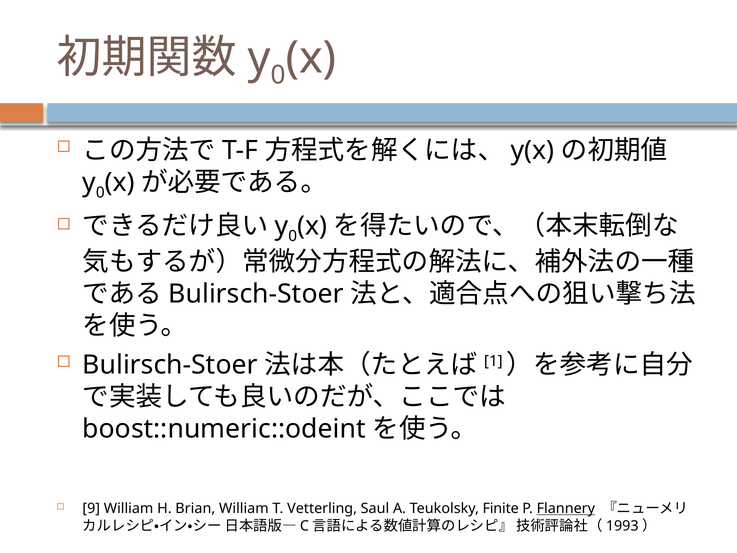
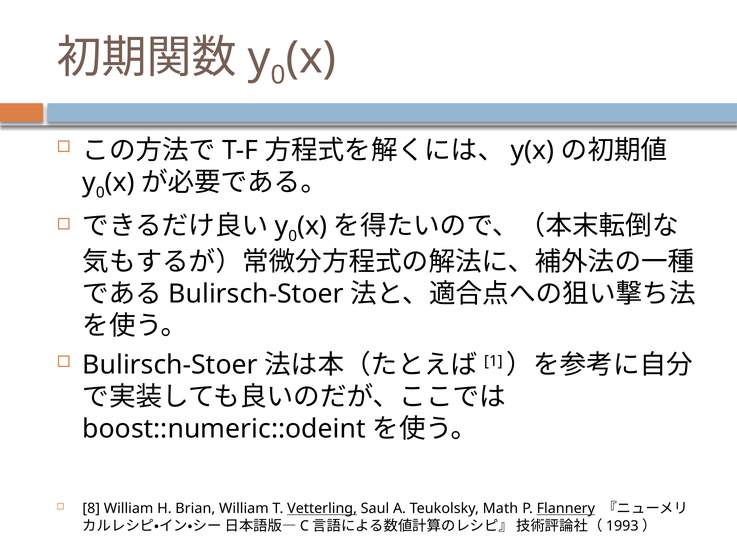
9: 9 -> 8
Vetterling underline: none -> present
Finite: Finite -> Math
